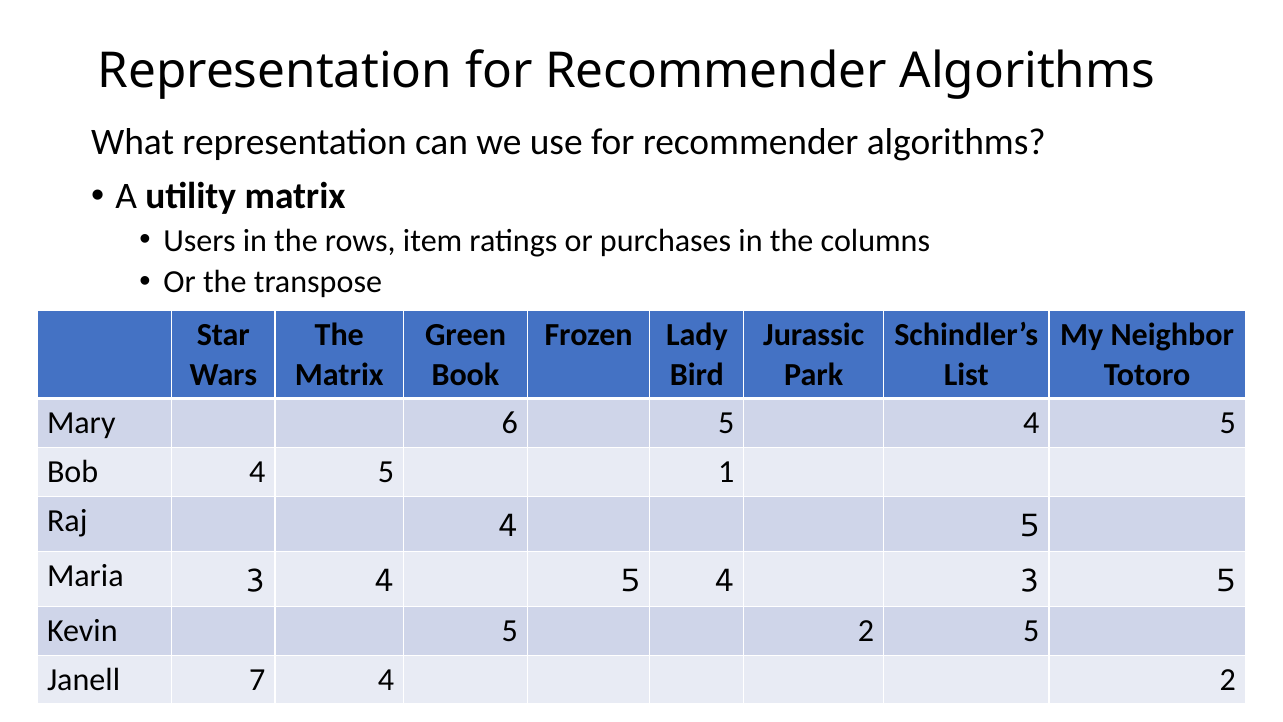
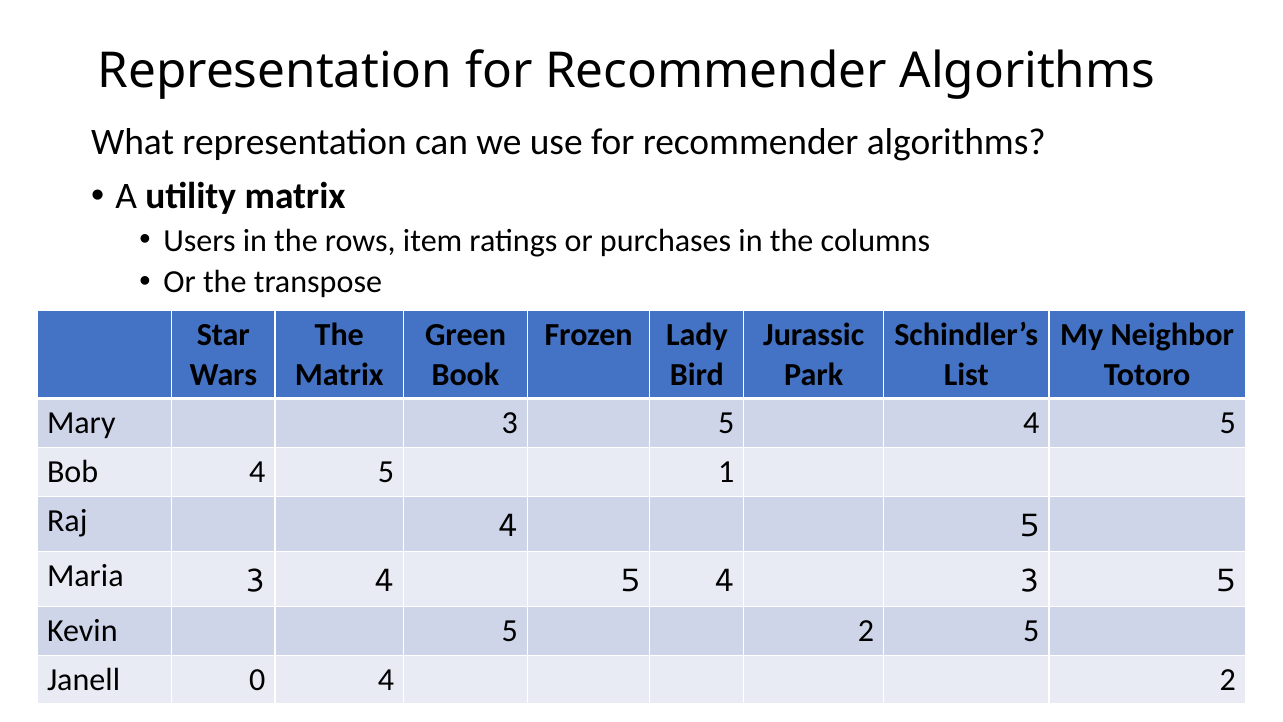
Mary 6: 6 -> 3
7: 7 -> 0
